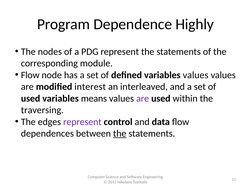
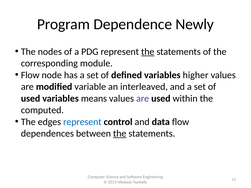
Highly: Highly -> Newly
the at (148, 52) underline: none -> present
variables values: values -> higher
interest: interest -> variable
traversing: traversing -> computed
represent at (82, 122) colour: purple -> blue
